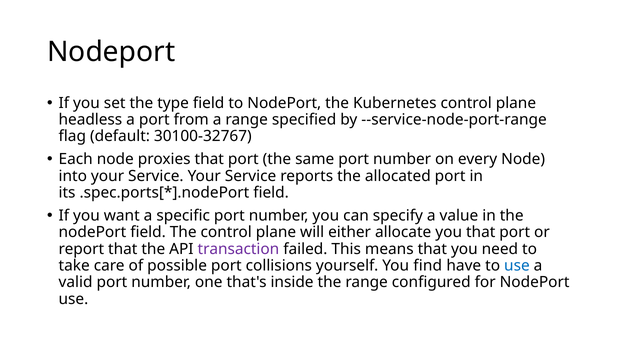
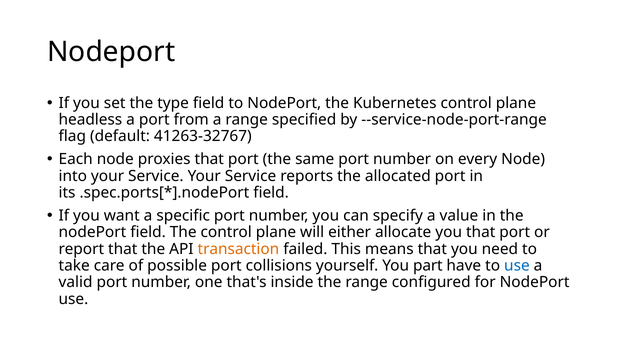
30100-32767: 30100-32767 -> 41263-32767
transaction colour: purple -> orange
find: find -> part
